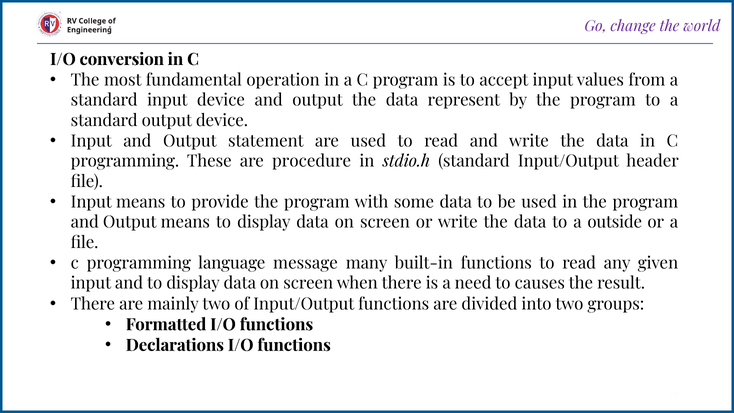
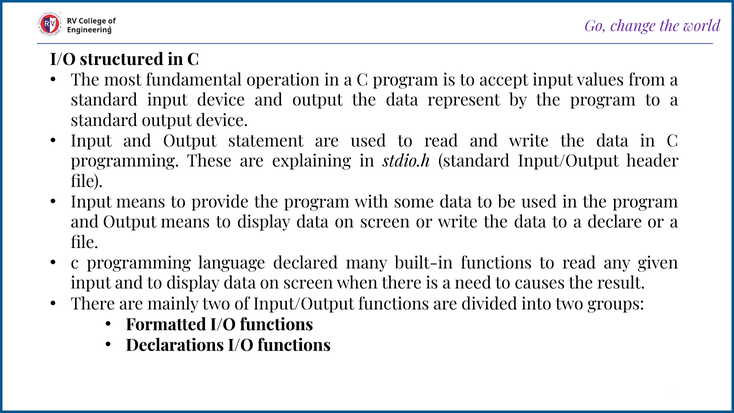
conversion: conversion -> structured
procedure: procedure -> explaining
outside: outside -> declare
message: message -> declared
